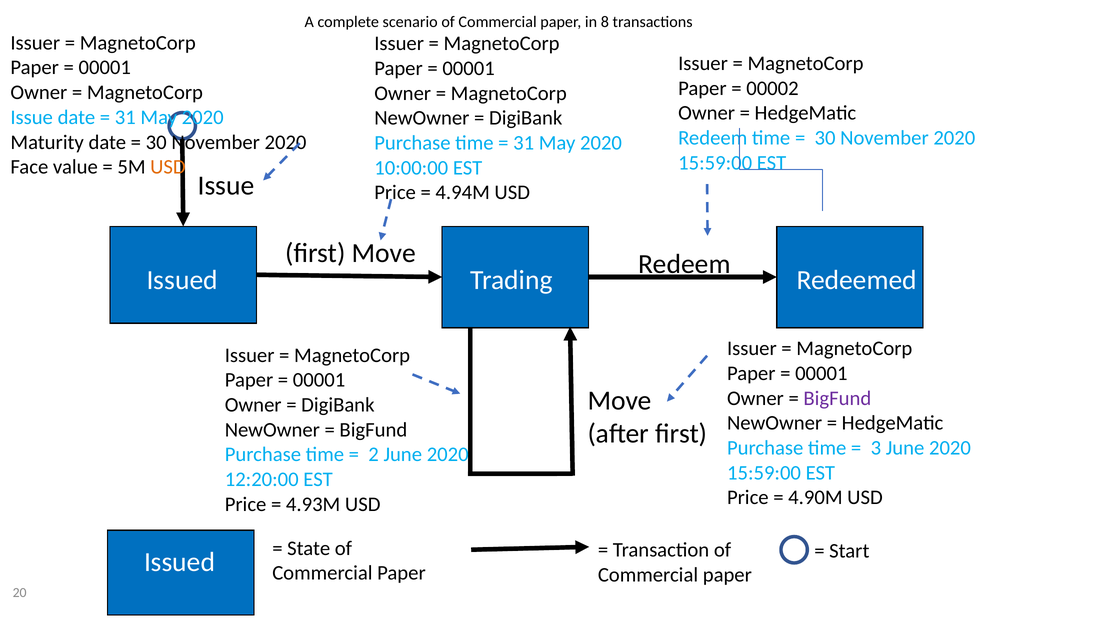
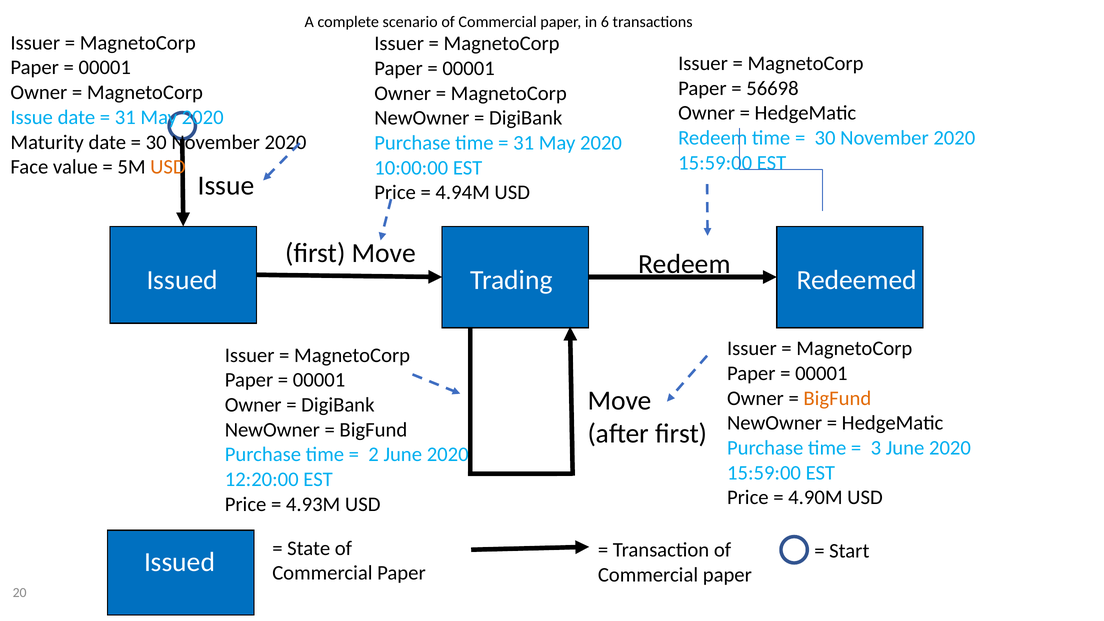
8: 8 -> 6
00002: 00002 -> 56698
BigFund at (837, 398) colour: purple -> orange
